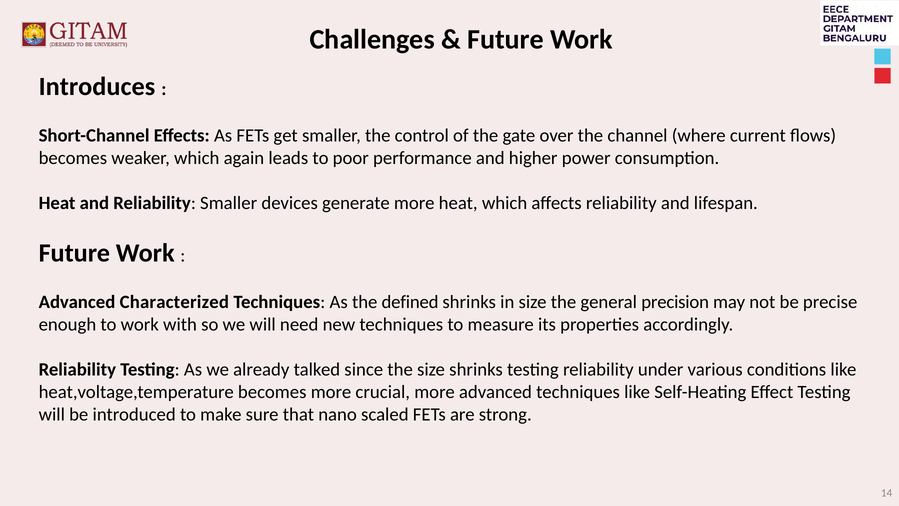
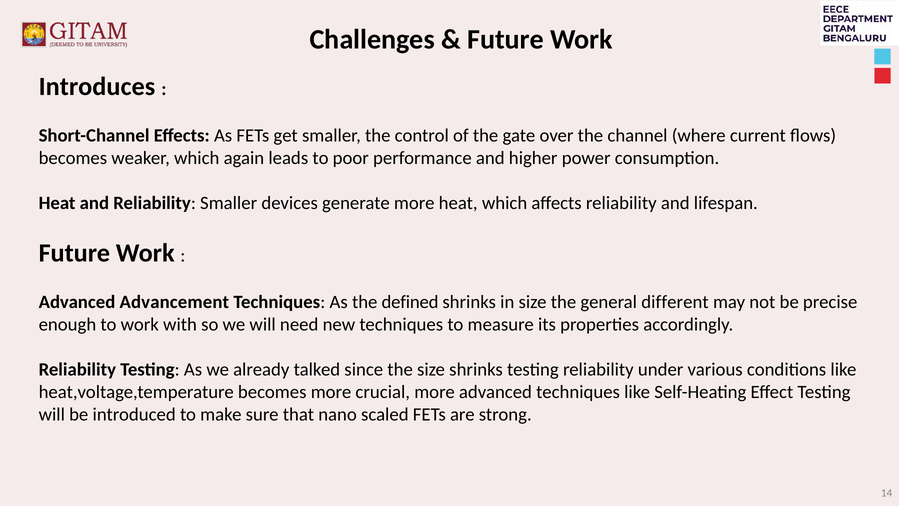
Characterized: Characterized -> Advancement
precision: precision -> different
